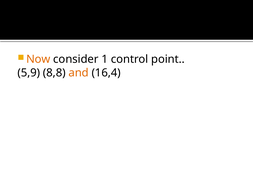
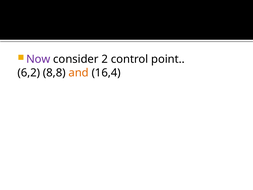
Now colour: orange -> purple
1: 1 -> 2
5,9: 5,9 -> 6,2
